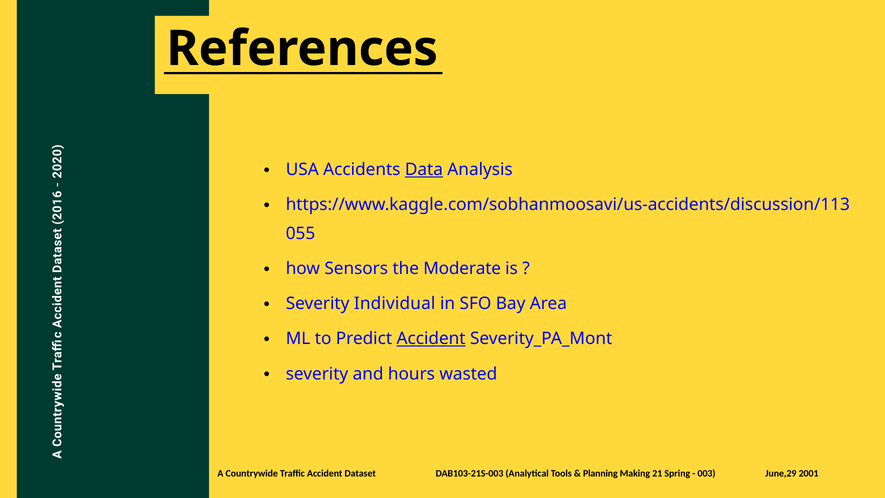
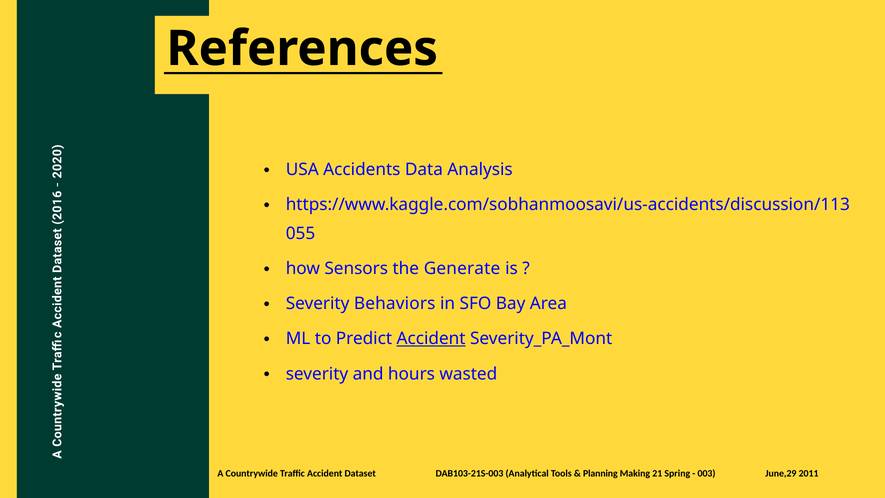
Data underline: present -> none
Moderate: Moderate -> Generate
Individual: Individual -> Behaviors
2001: 2001 -> 2011
